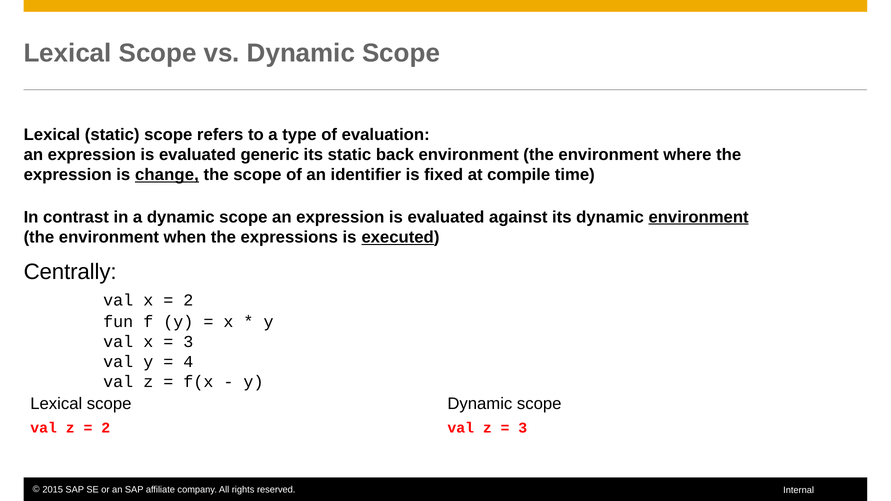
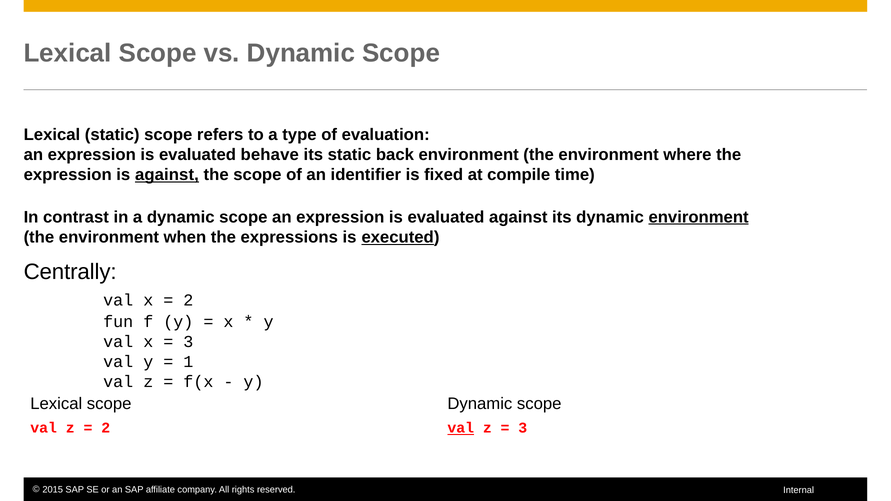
generic: generic -> behave
is change: change -> against
4: 4 -> 1
val at (461, 428) underline: none -> present
